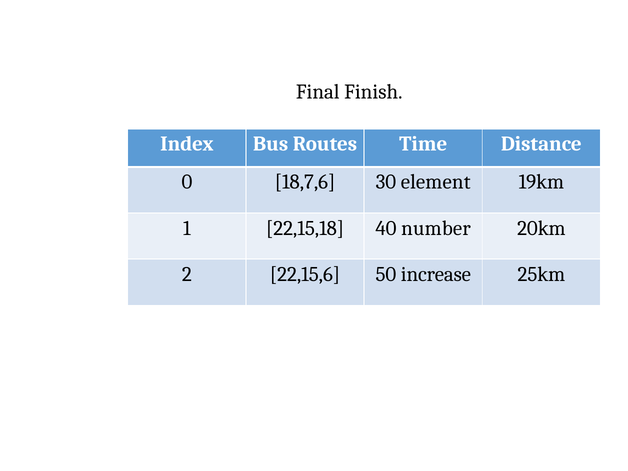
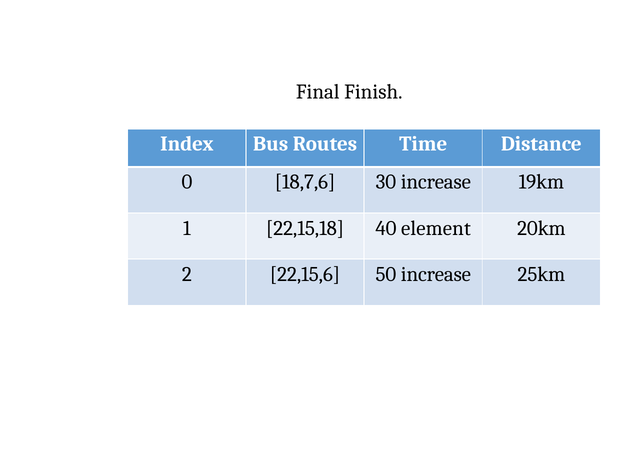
30 element: element -> increase
number: number -> element
